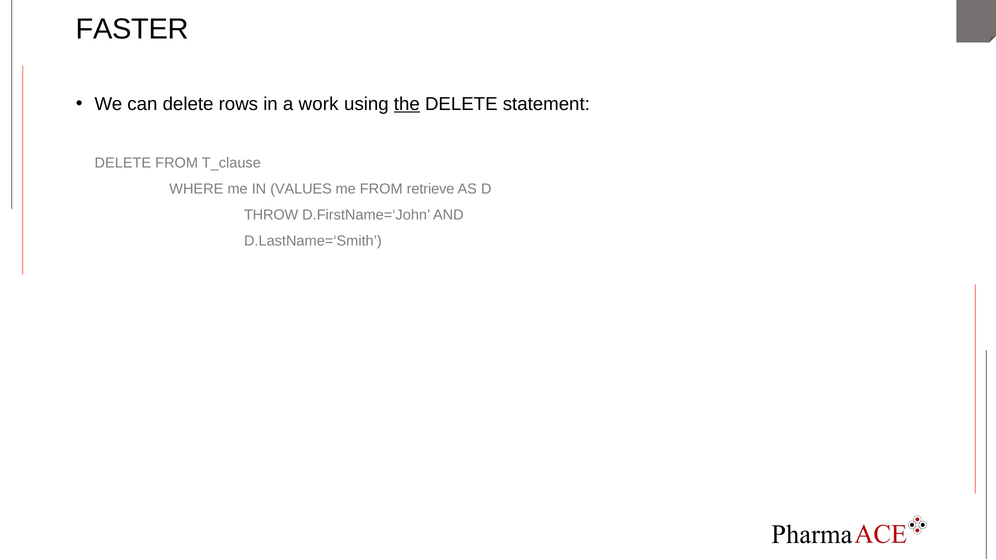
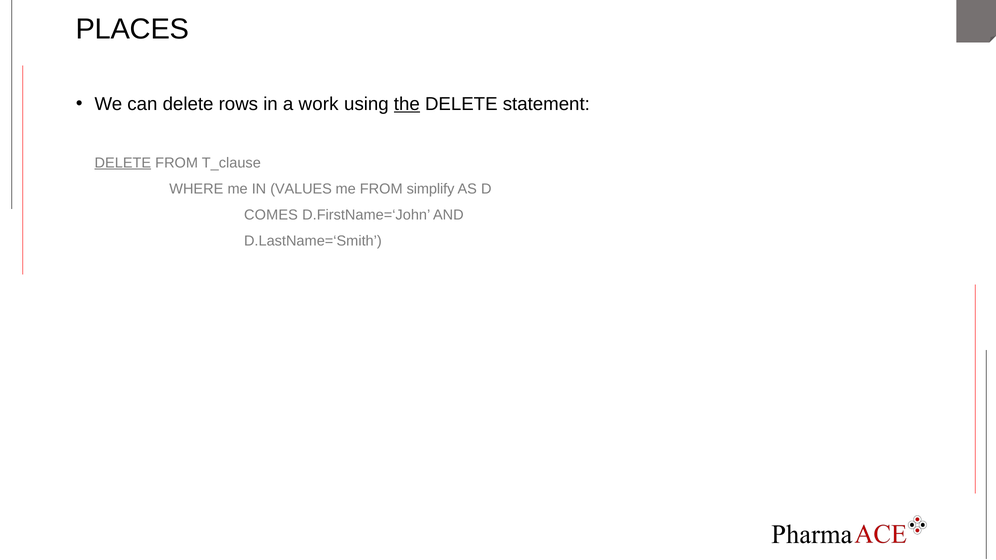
FASTER: FASTER -> PLACES
DELETE at (123, 163) underline: none -> present
retrieve: retrieve -> simplify
THROW: THROW -> COMES
